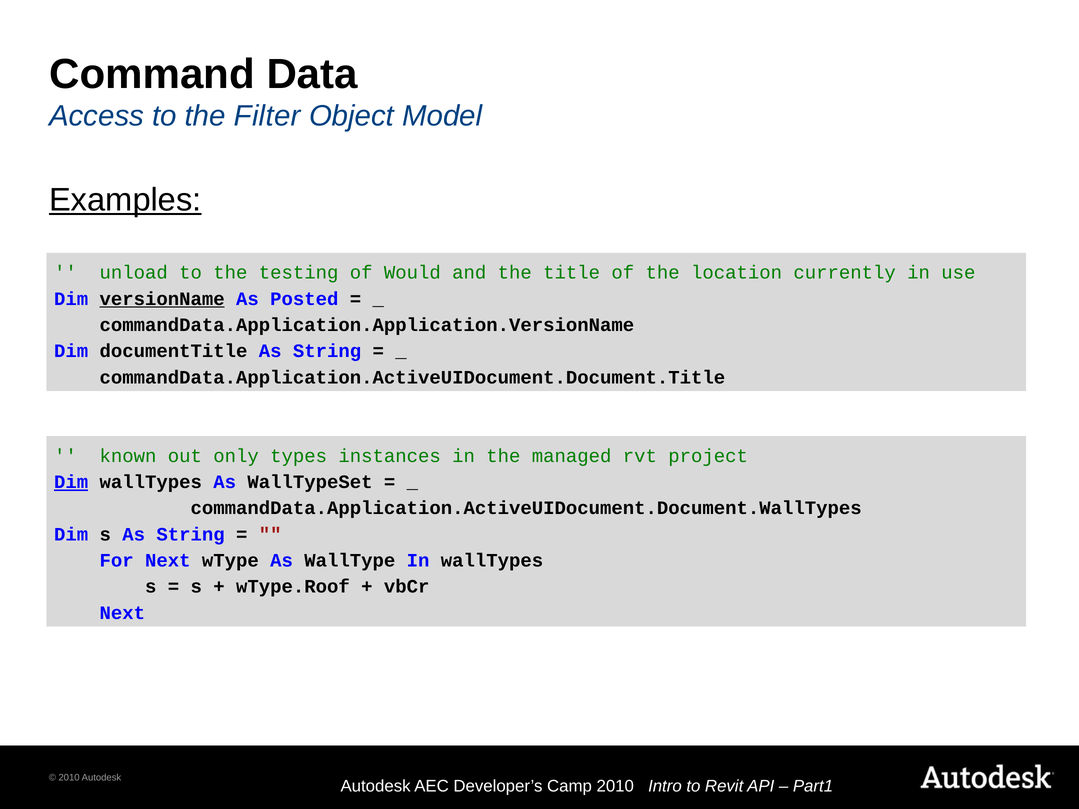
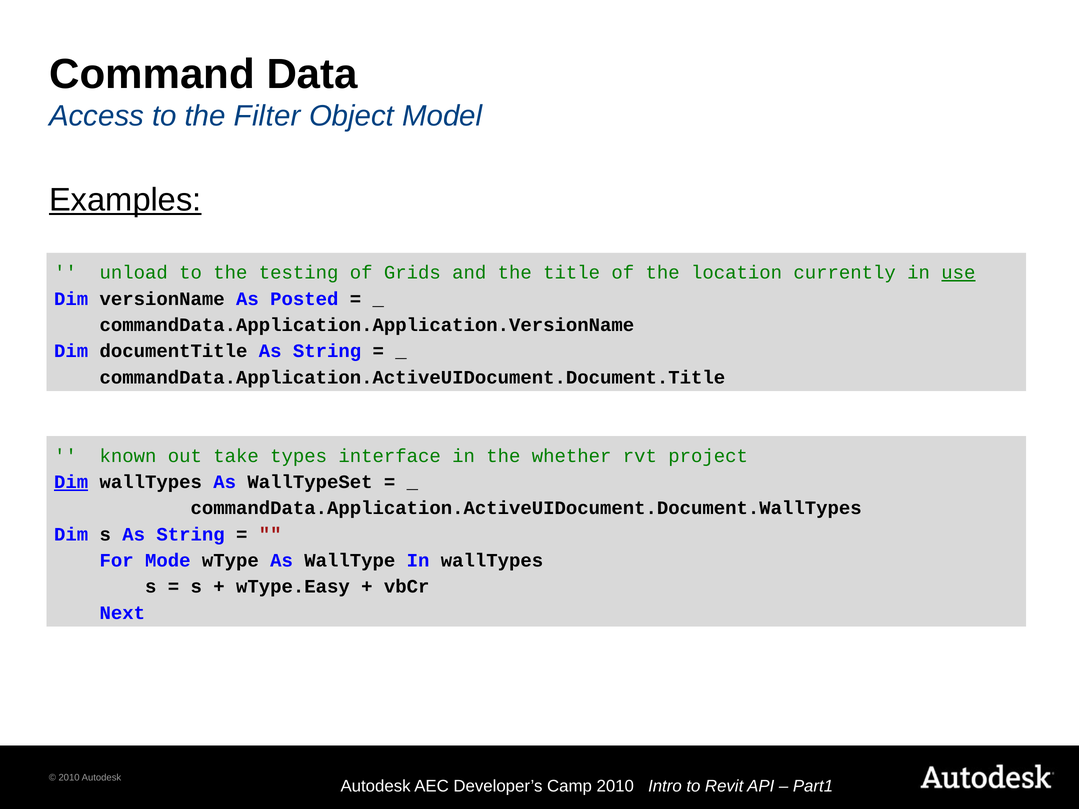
Would: Would -> Grids
use underline: none -> present
versionName underline: present -> none
only: only -> take
instances: instances -> interface
managed: managed -> whether
For Next: Next -> Mode
wType.Roof: wType.Roof -> wType.Easy
